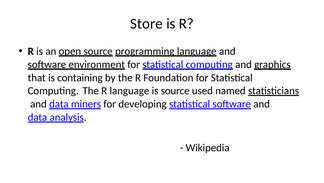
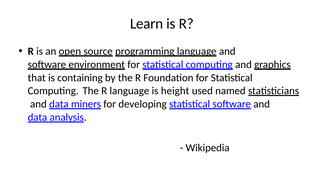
Store: Store -> Learn
is source: source -> height
